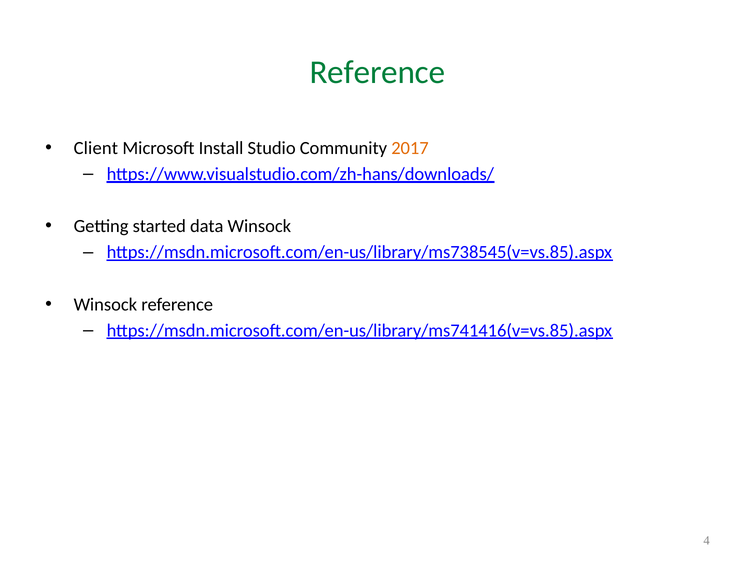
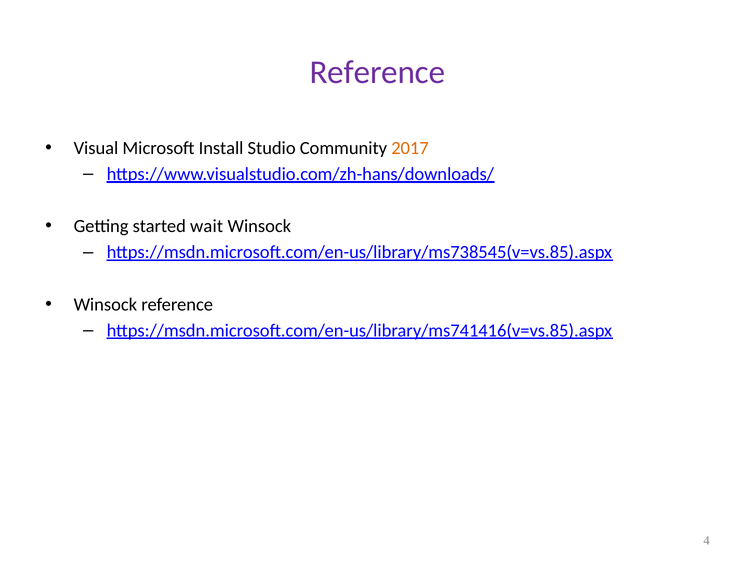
Reference at (377, 72) colour: green -> purple
Client: Client -> Visual
data: data -> wait
